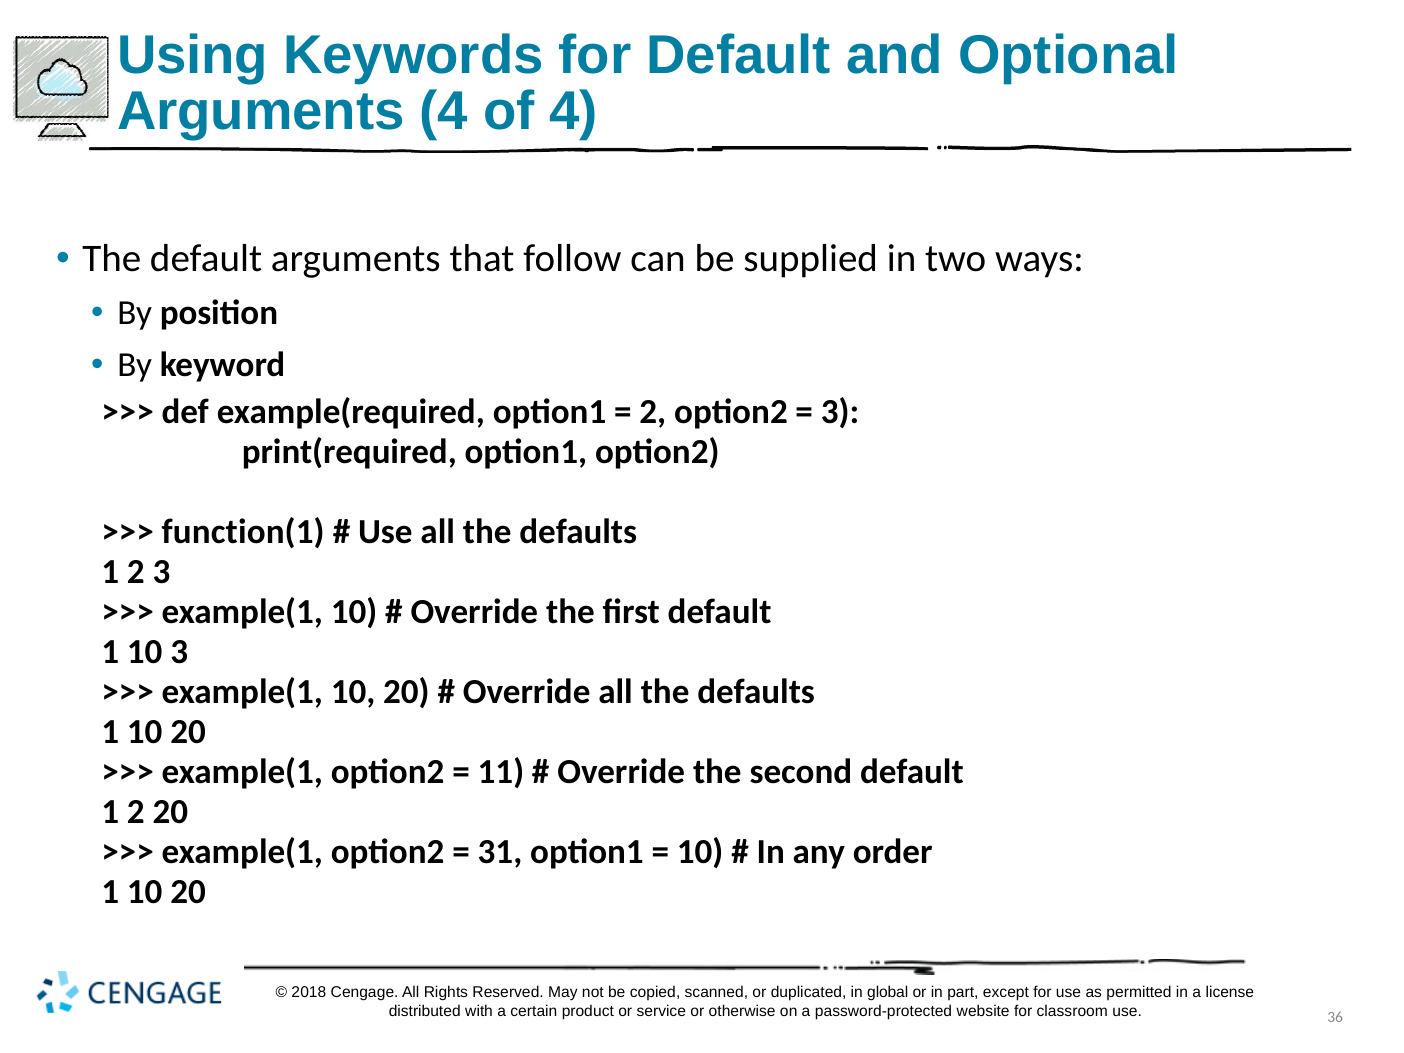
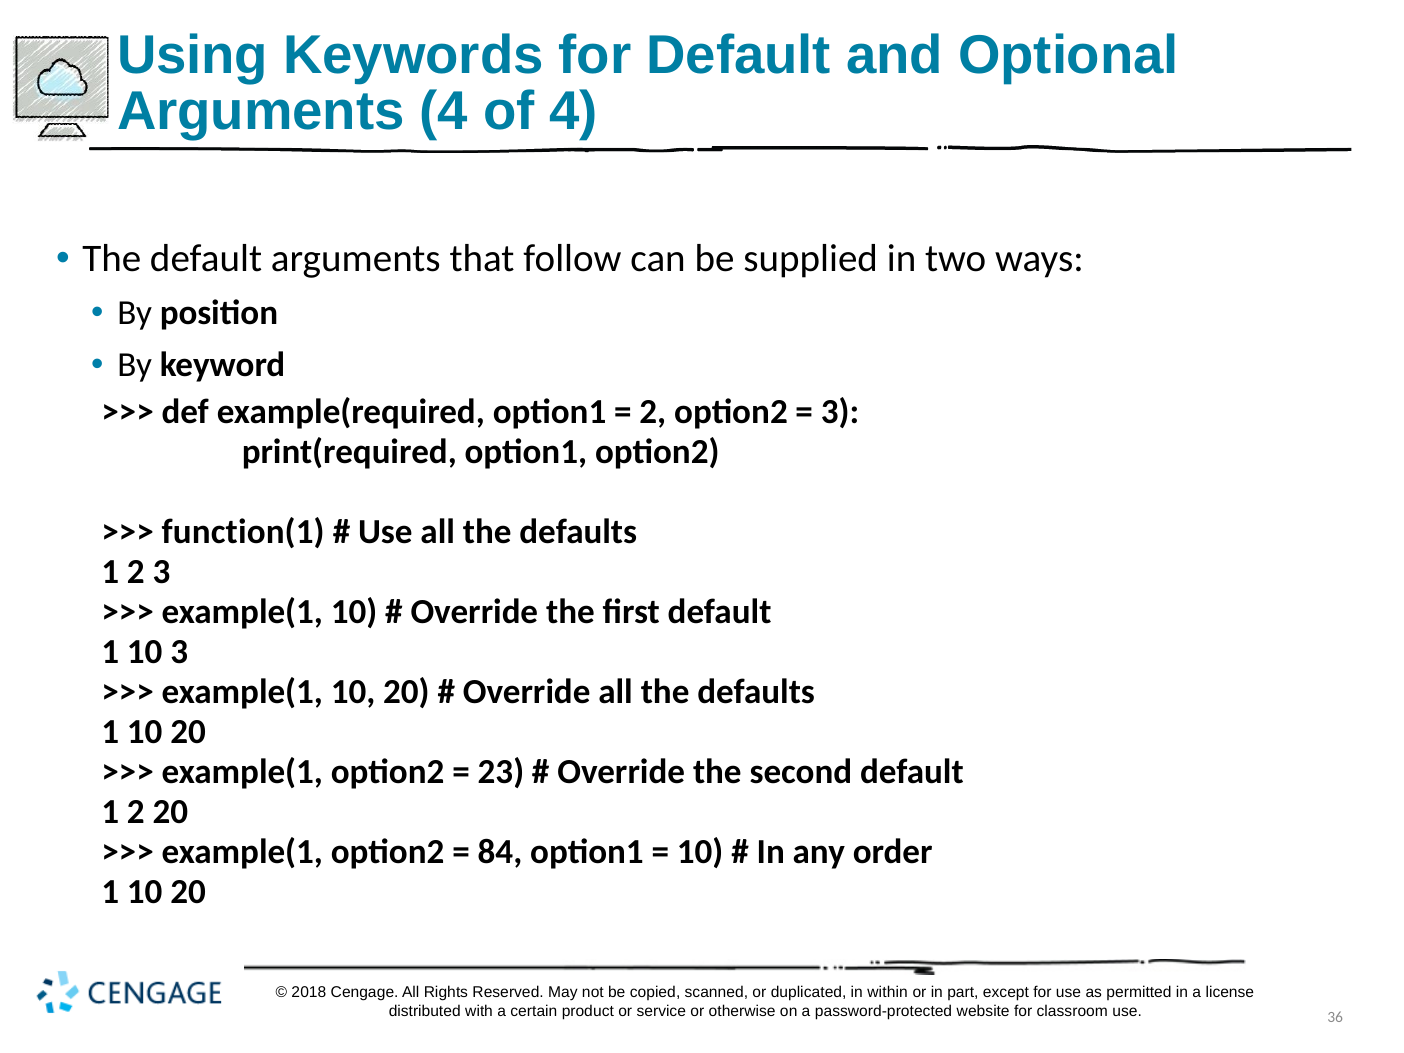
11: 11 -> 23
31: 31 -> 84
global: global -> within
